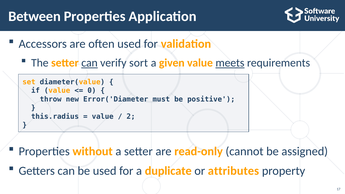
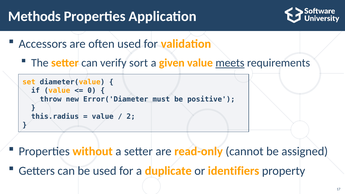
Between: Between -> Methods
can at (89, 63) underline: present -> none
attributes: attributes -> identifiers
